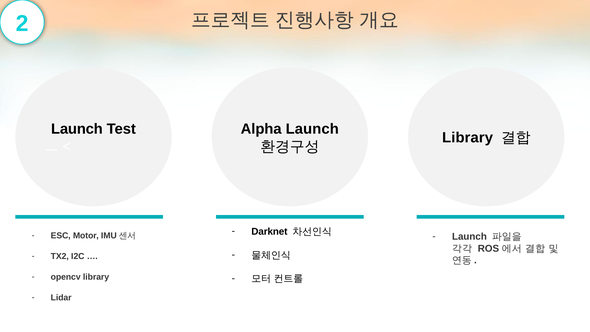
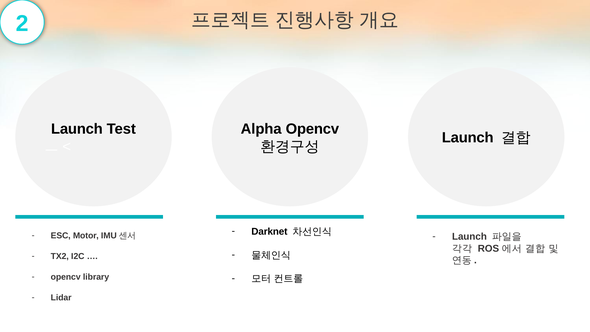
Alpha Launch: Launch -> Opencv
Library at (468, 138): Library -> Launch
